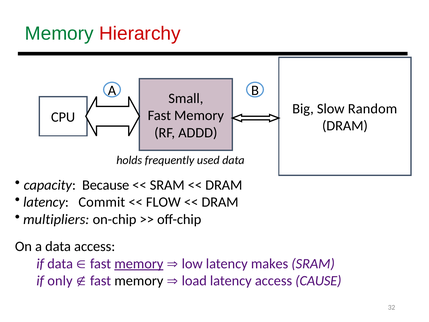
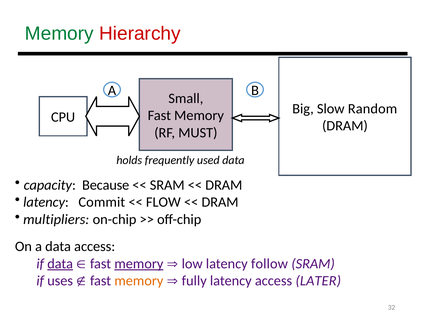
ADDD: ADDD -> MUST
data at (60, 264) underline: none -> present
makes: makes -> follow
only: only -> uses
memory at (139, 281) colour: black -> orange
load: load -> fully
CAUSE: CAUSE -> LATER
